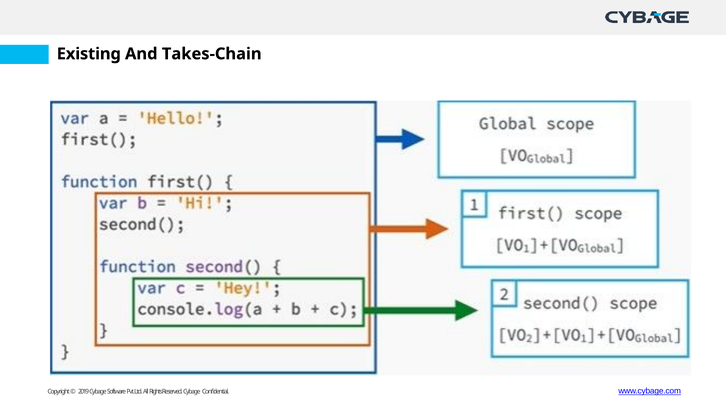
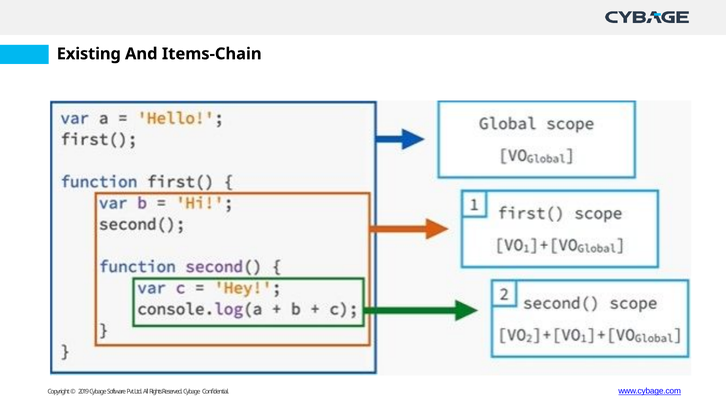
Takes-Chain: Takes-Chain -> Items-Chain
